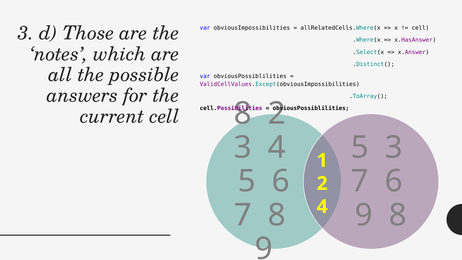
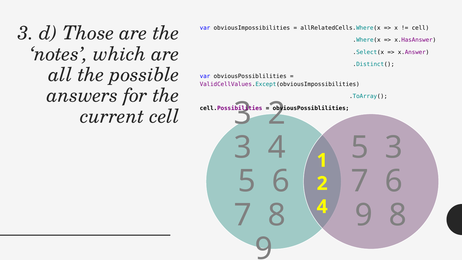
cell 8: 8 -> 3
